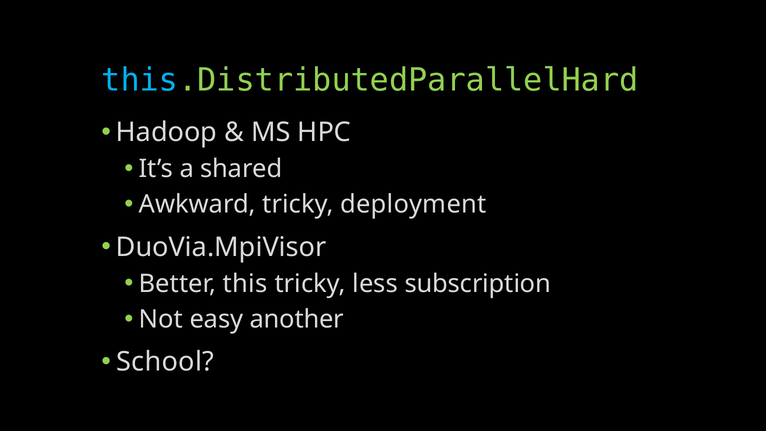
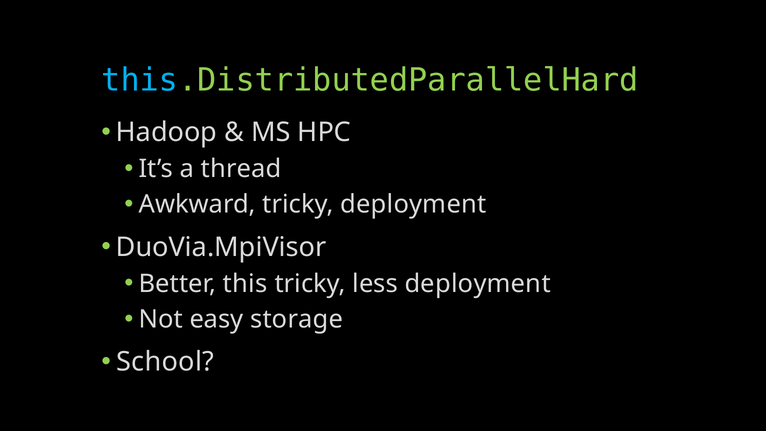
shared: shared -> thread
less subscription: subscription -> deployment
another: another -> storage
